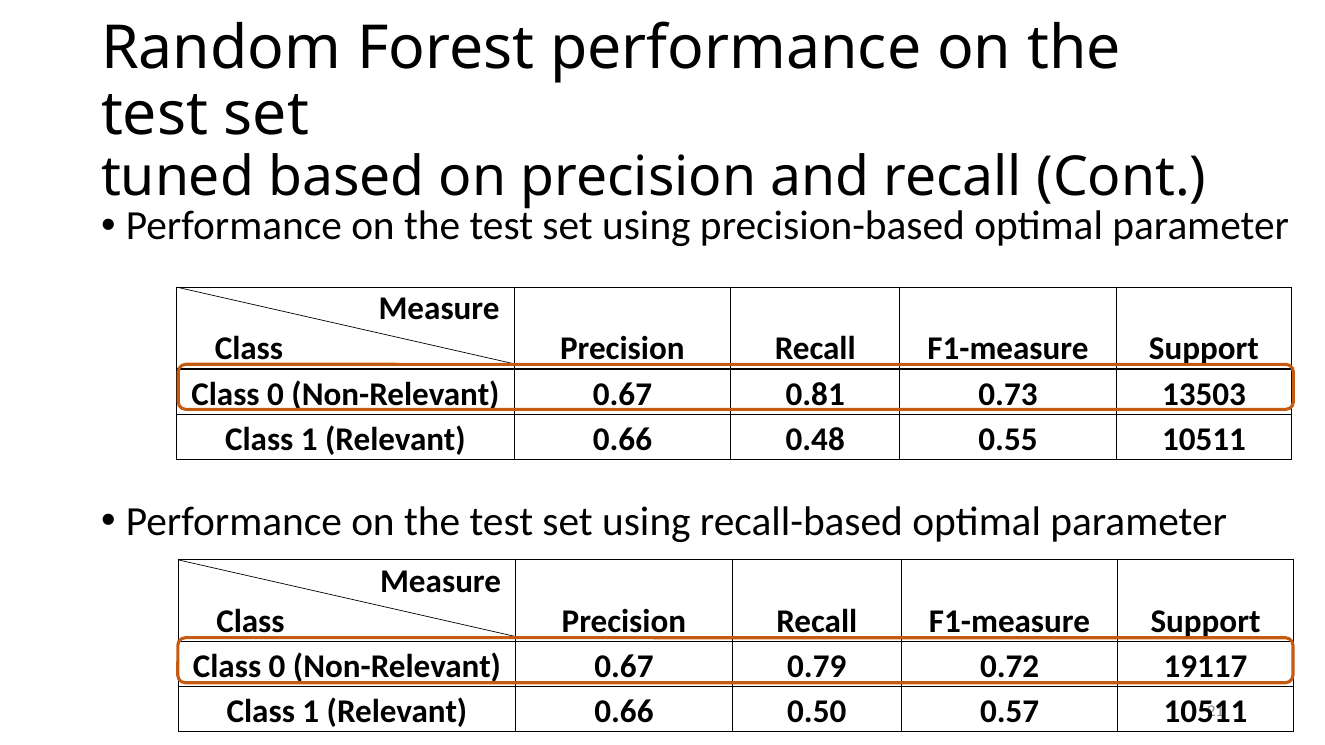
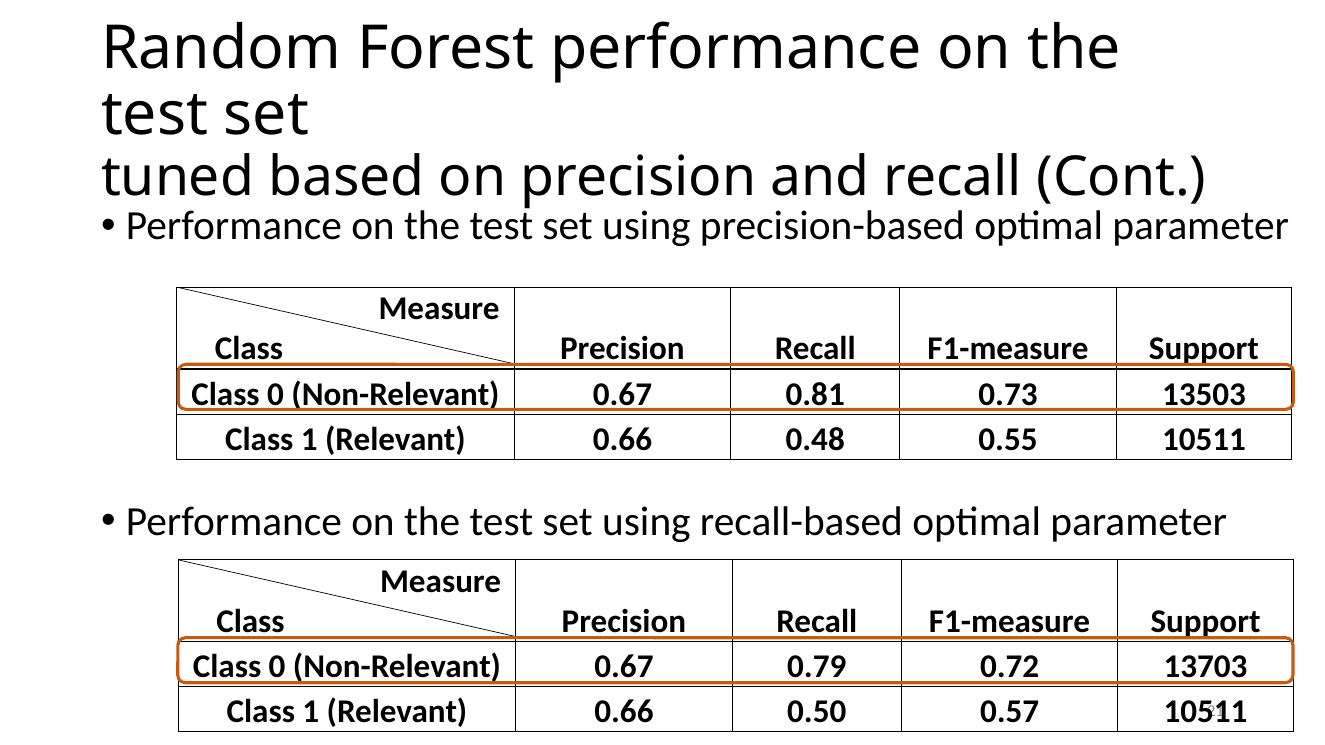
19117: 19117 -> 13703
